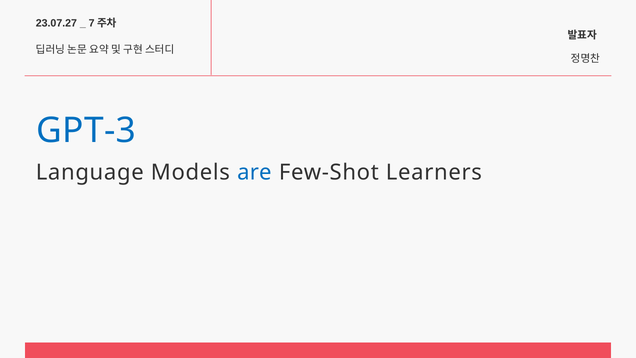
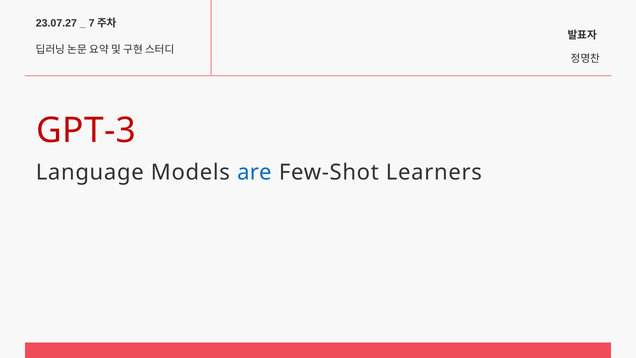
GPT-3 colour: blue -> red
